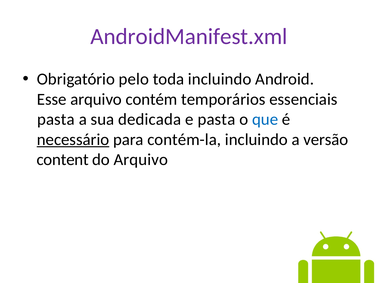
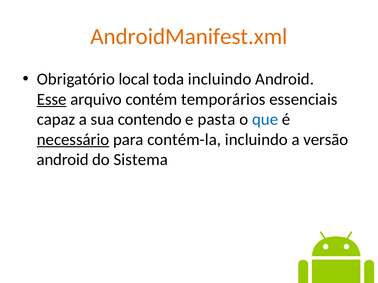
AndroidManifest.xml colour: purple -> orange
pelo: pelo -> local
Esse underline: none -> present
pasta at (56, 120): pasta -> capaz
dedicada: dedicada -> contendo
content at (63, 160): content -> android
do Arquivo: Arquivo -> Sistema
